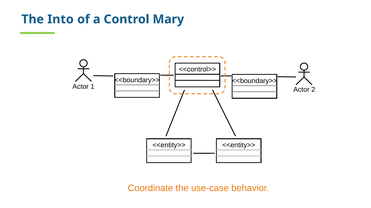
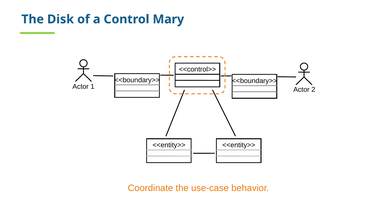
Into: Into -> Disk
